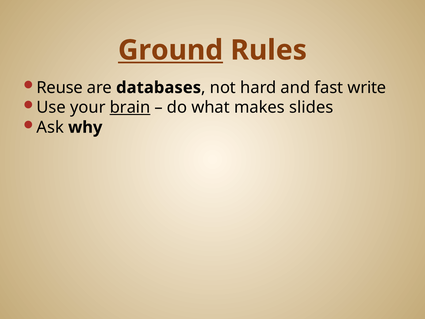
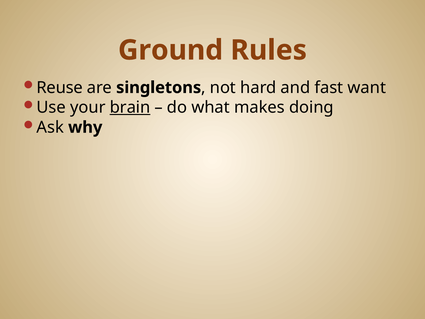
Ground underline: present -> none
databases: databases -> singletons
write: write -> want
slides: slides -> doing
